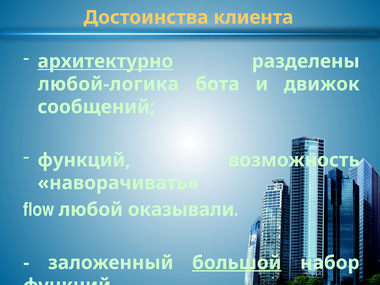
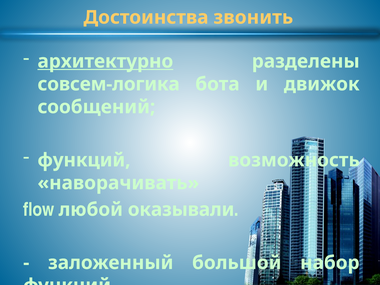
клиента: клиента -> звонить
любой-логика: любой-логика -> совсем-логика
большой underline: present -> none
